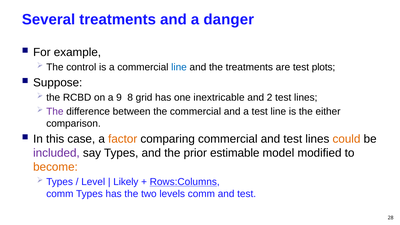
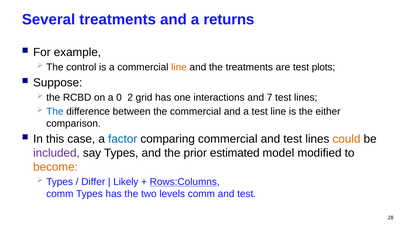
danger: danger -> returns
line at (179, 67) colour: blue -> orange
9: 9 -> 0
8: 8 -> 2
inextricable: inextricable -> interactions
2: 2 -> 7
The at (55, 111) colour: purple -> blue
factor colour: orange -> blue
estimable: estimable -> estimated
Level: Level -> Differ
